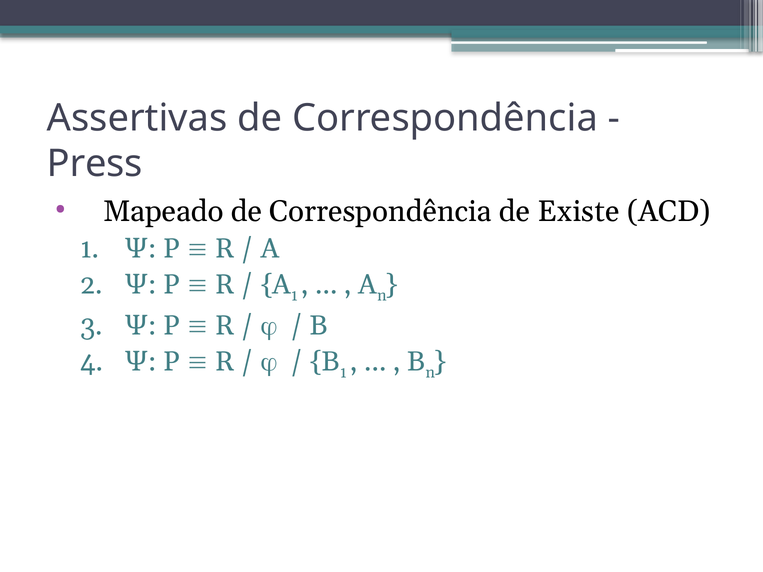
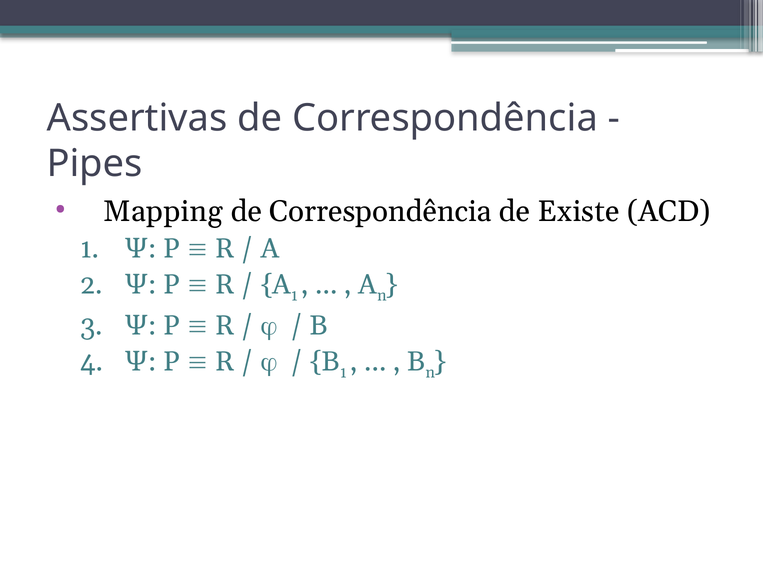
Press: Press -> Pipes
Mapeado: Mapeado -> Mapping
